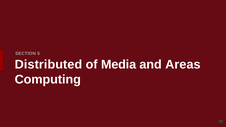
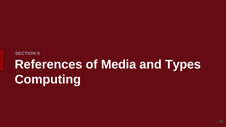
Distributed: Distributed -> References
Areas: Areas -> Types
